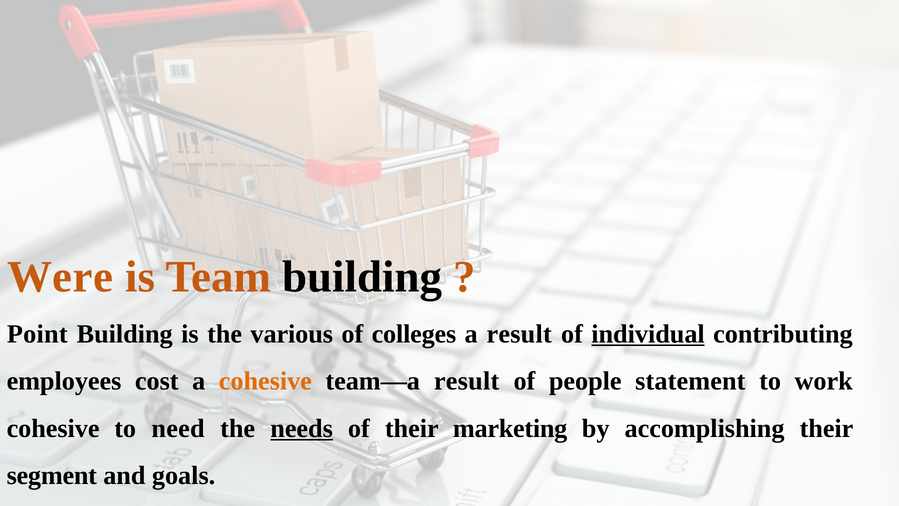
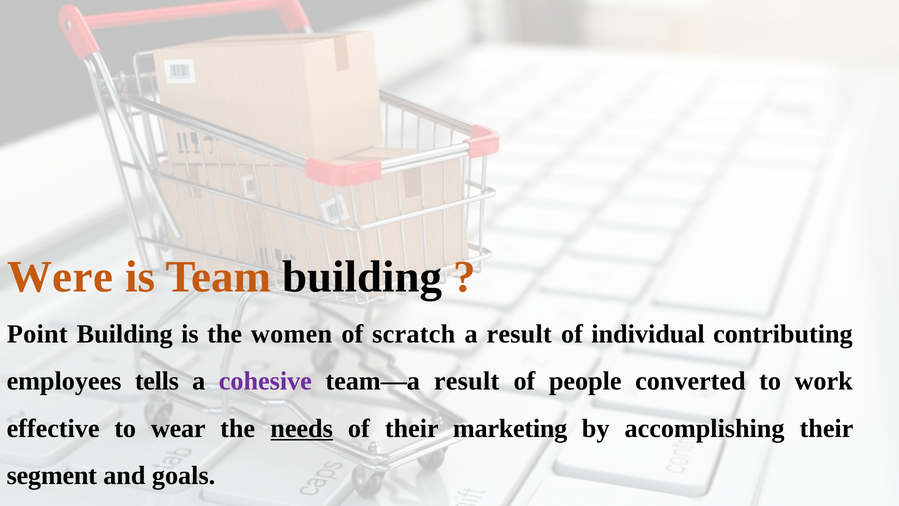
various: various -> women
colleges: colleges -> scratch
individual underline: present -> none
cost: cost -> tells
cohesive at (265, 381) colour: orange -> purple
statement: statement -> converted
cohesive at (53, 428): cohesive -> effective
need: need -> wear
